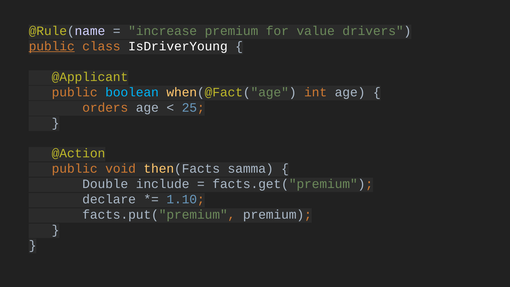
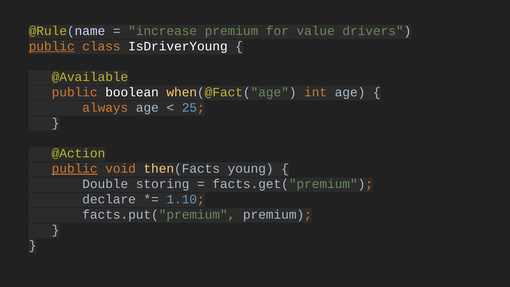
@Applicant: @Applicant -> @Available
boolean colour: light blue -> white
orders: orders -> always
public at (75, 169) underline: none -> present
samma: samma -> young
include: include -> storing
